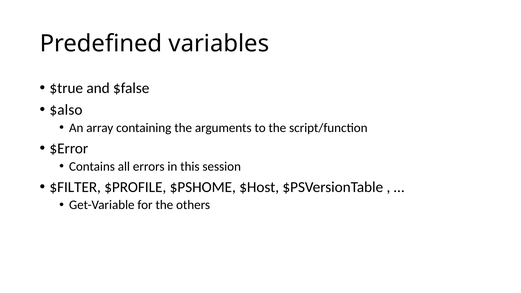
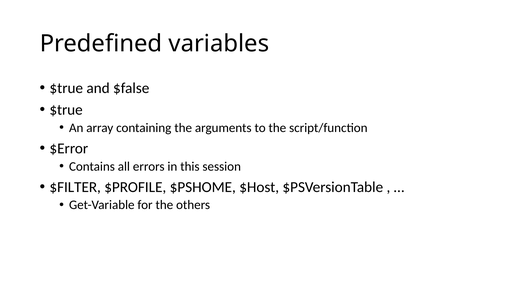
$also at (66, 110): $also -> $true
